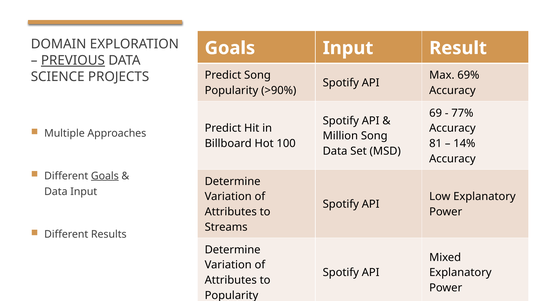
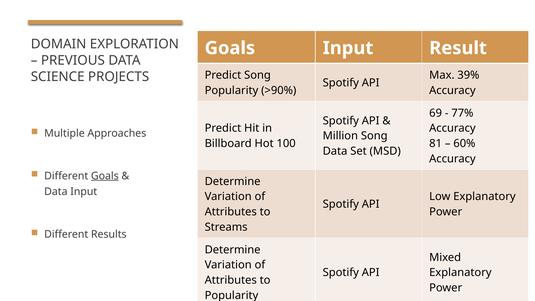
PREVIOUS underline: present -> none
69%: 69% -> 39%
14%: 14% -> 60%
